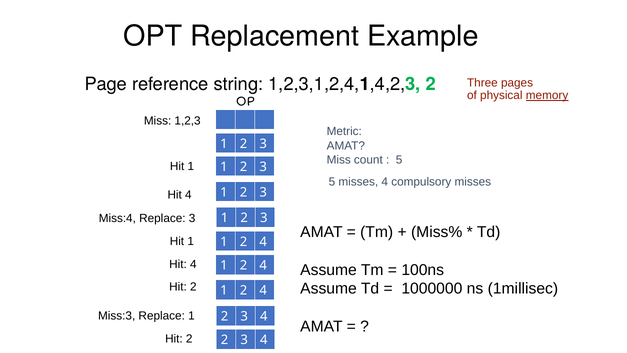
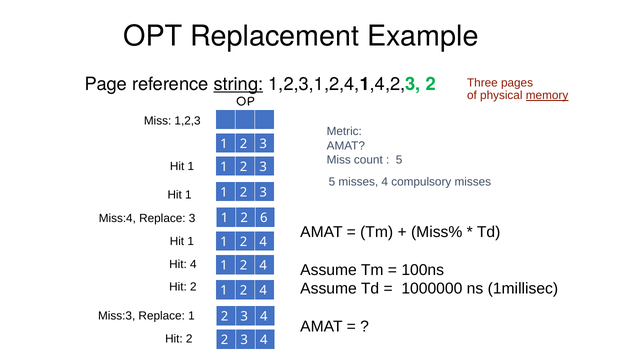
string underline: none -> present
4 at (188, 195): 4 -> 1
3 at (264, 218): 3 -> 6
